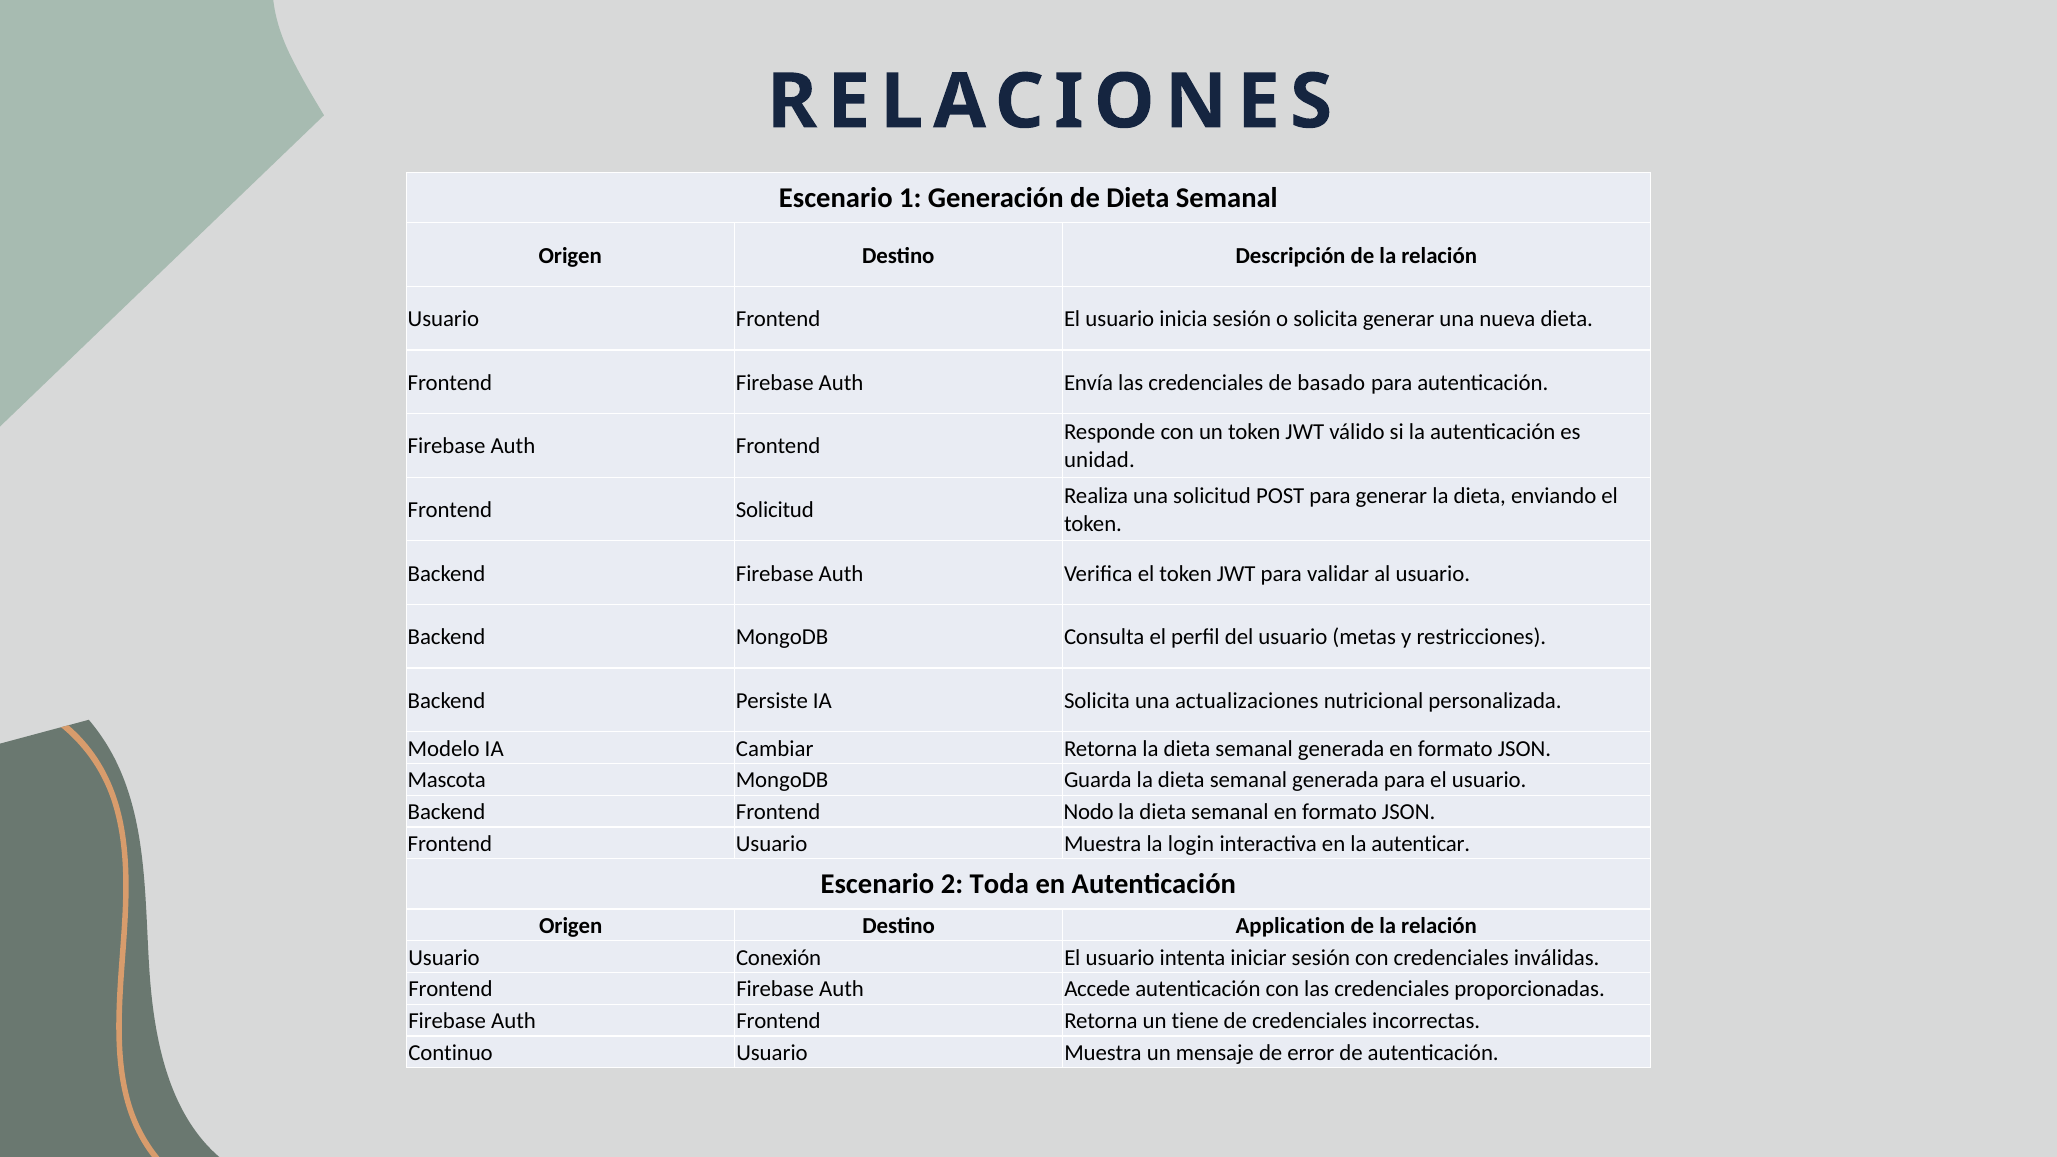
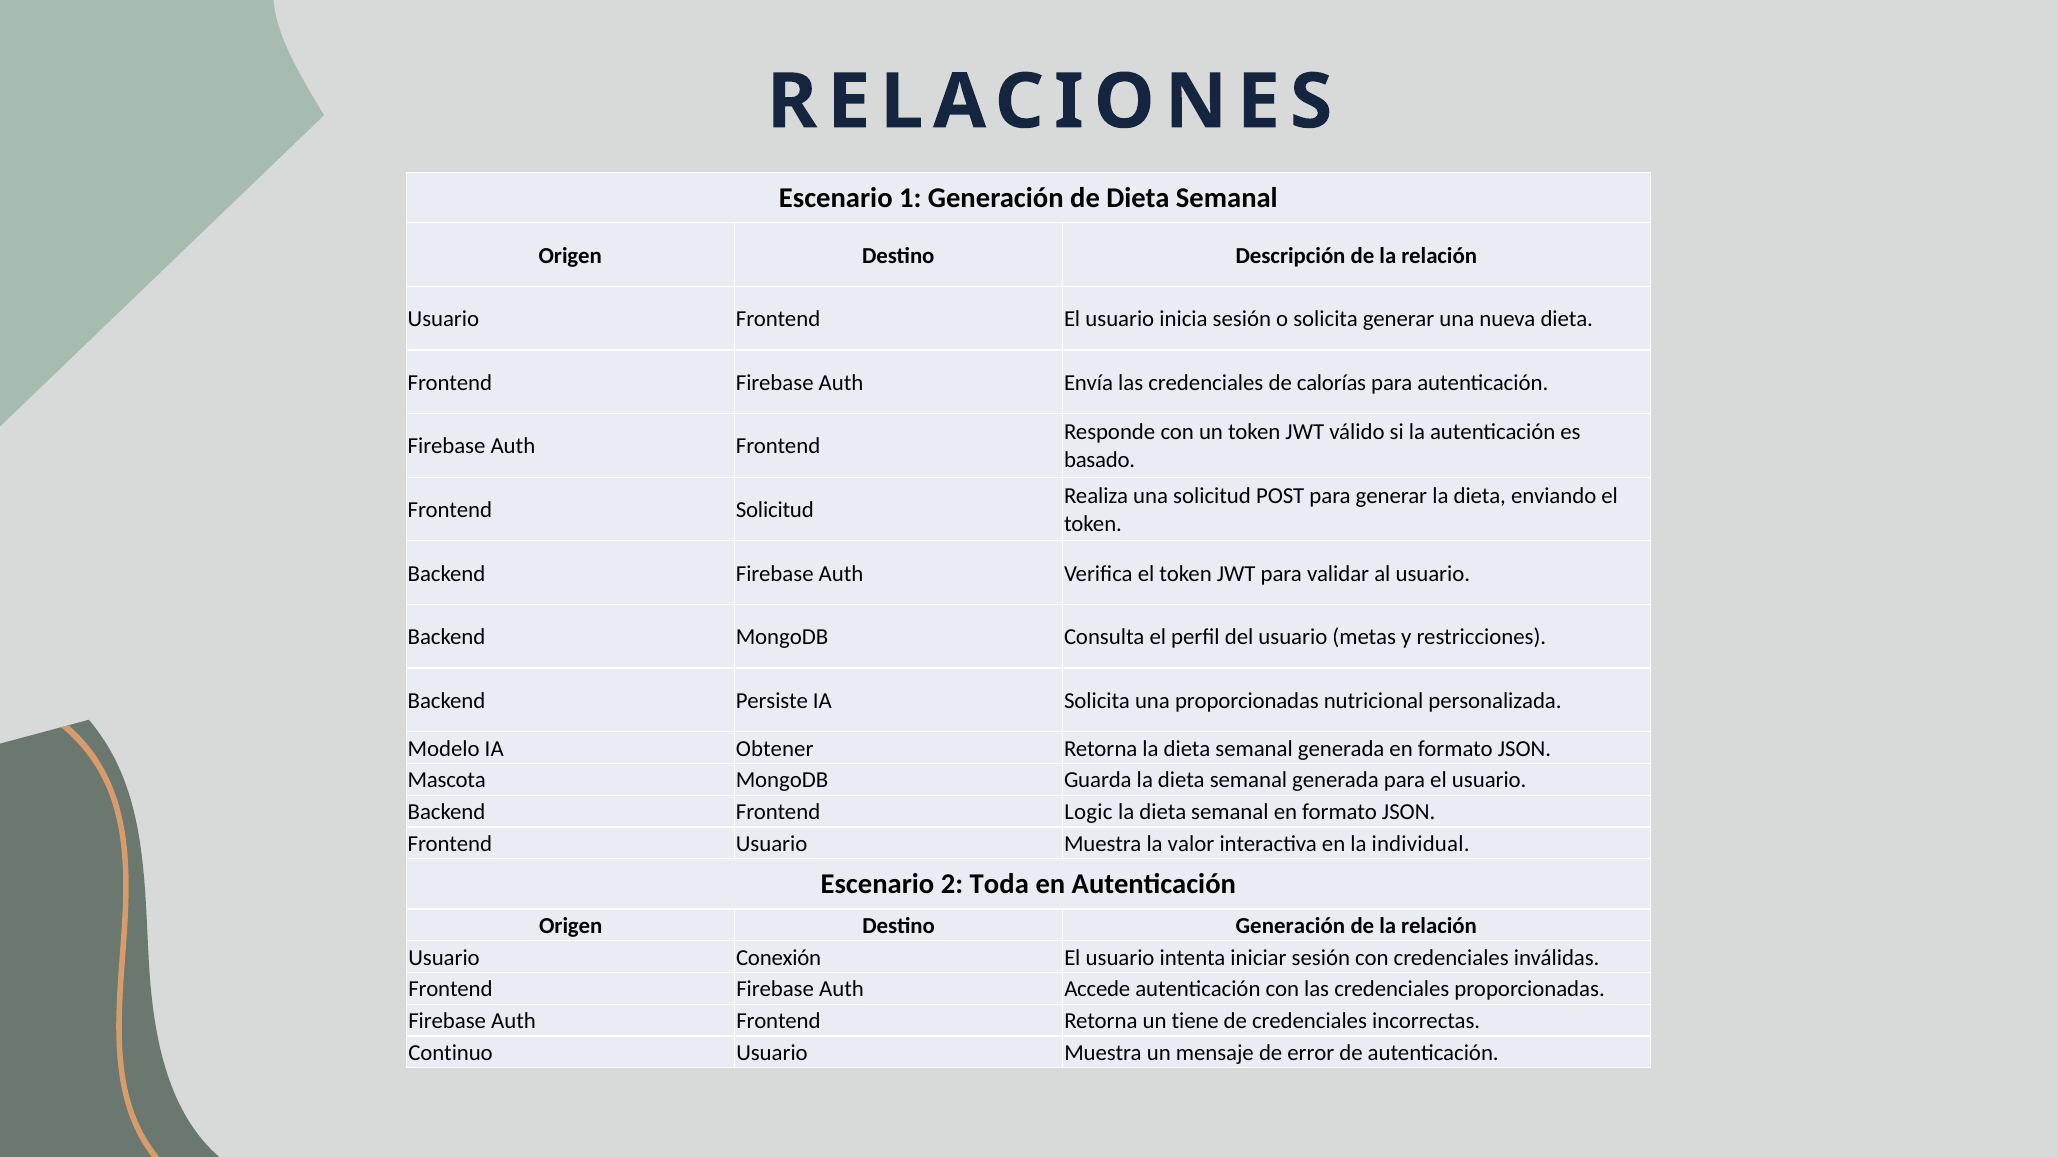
basado: basado -> calorías
unidad: unidad -> basado
una actualizaciones: actualizaciones -> proporcionadas
Cambiar: Cambiar -> Obtener
Nodo: Nodo -> Logic
login: login -> valor
autenticar: autenticar -> individual
Destino Application: Application -> Generación
